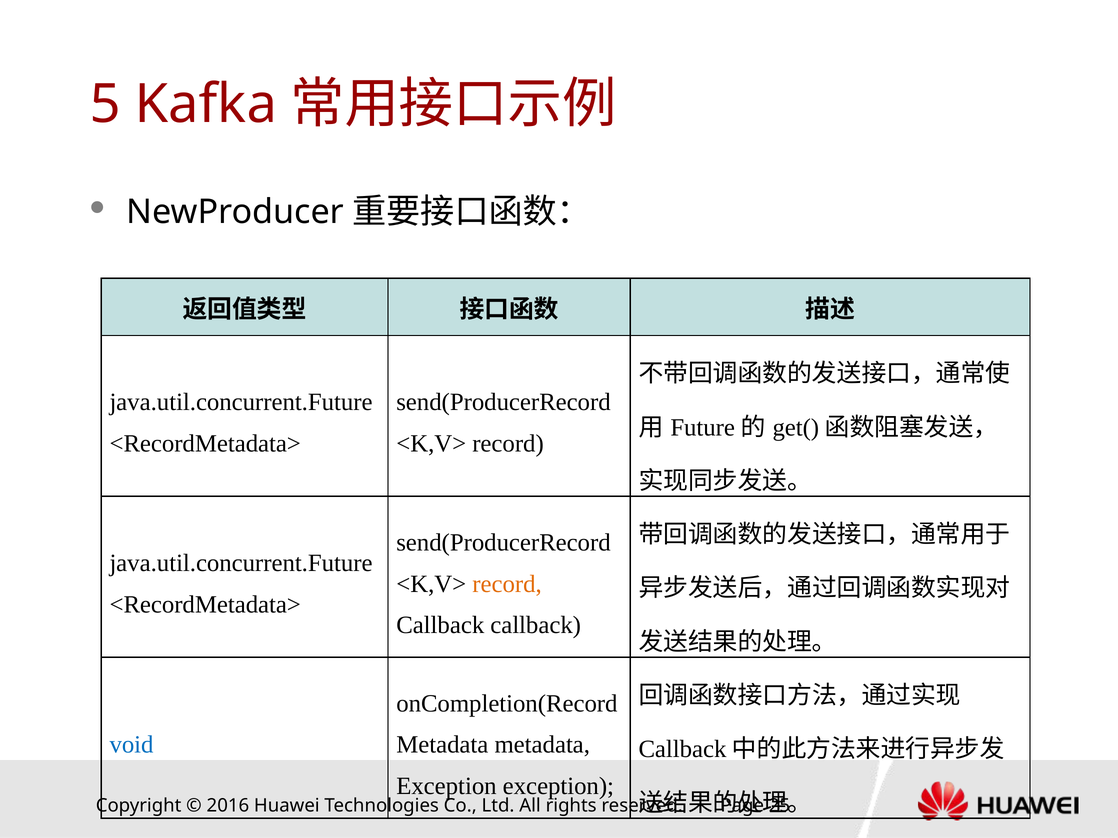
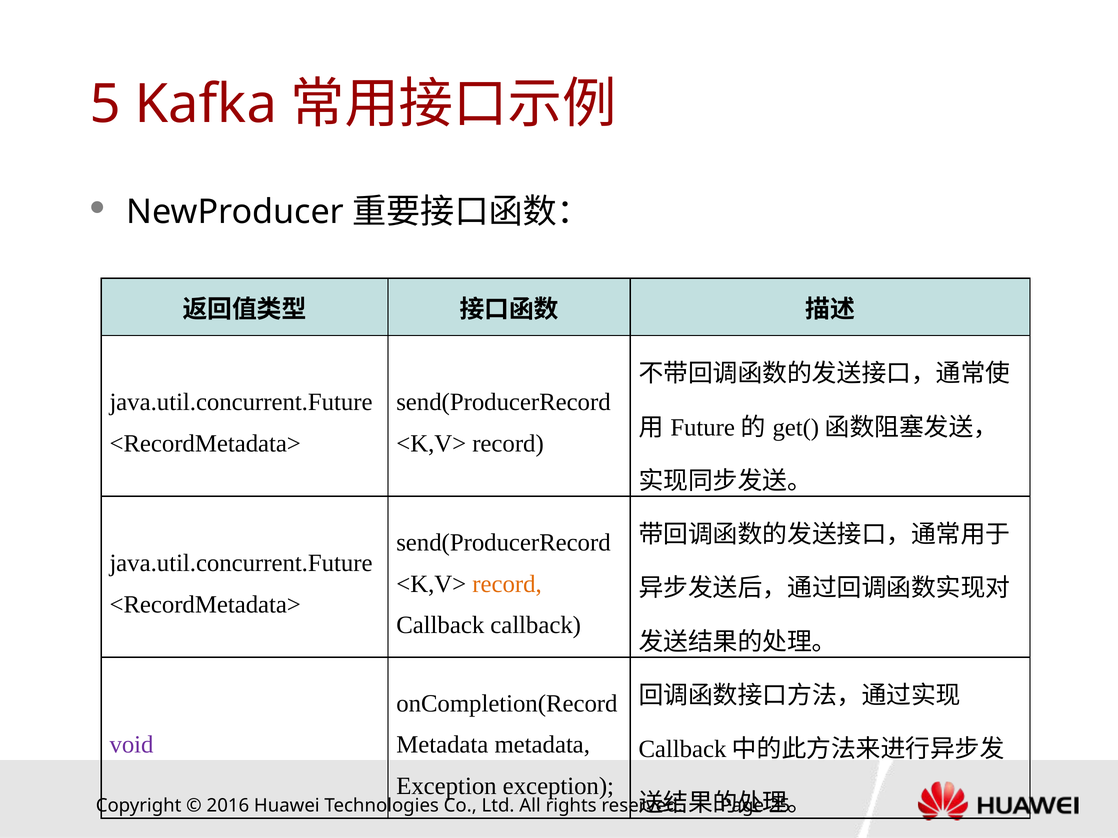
void colour: blue -> purple
